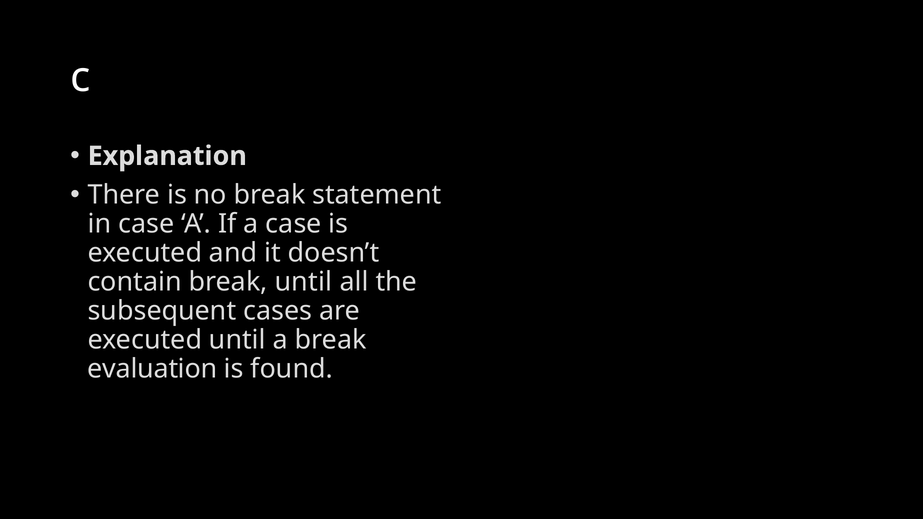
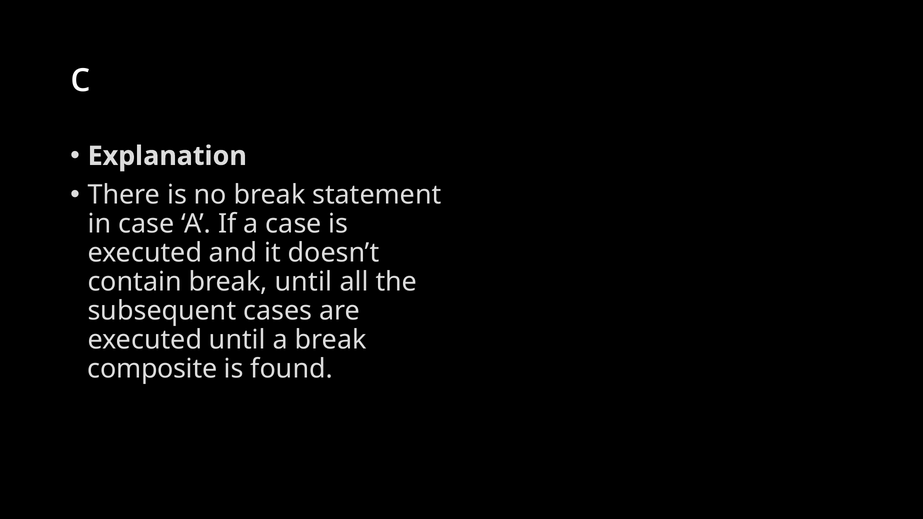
evaluation: evaluation -> composite
